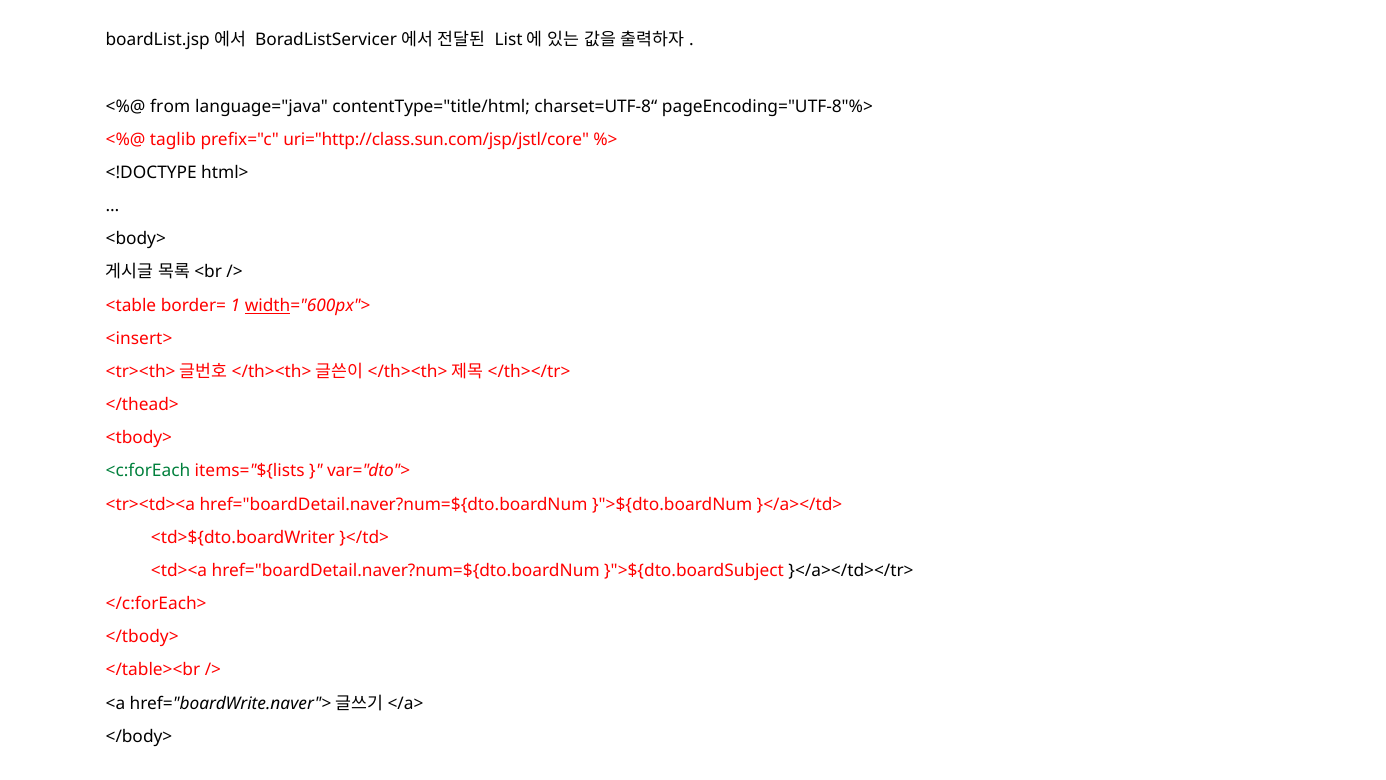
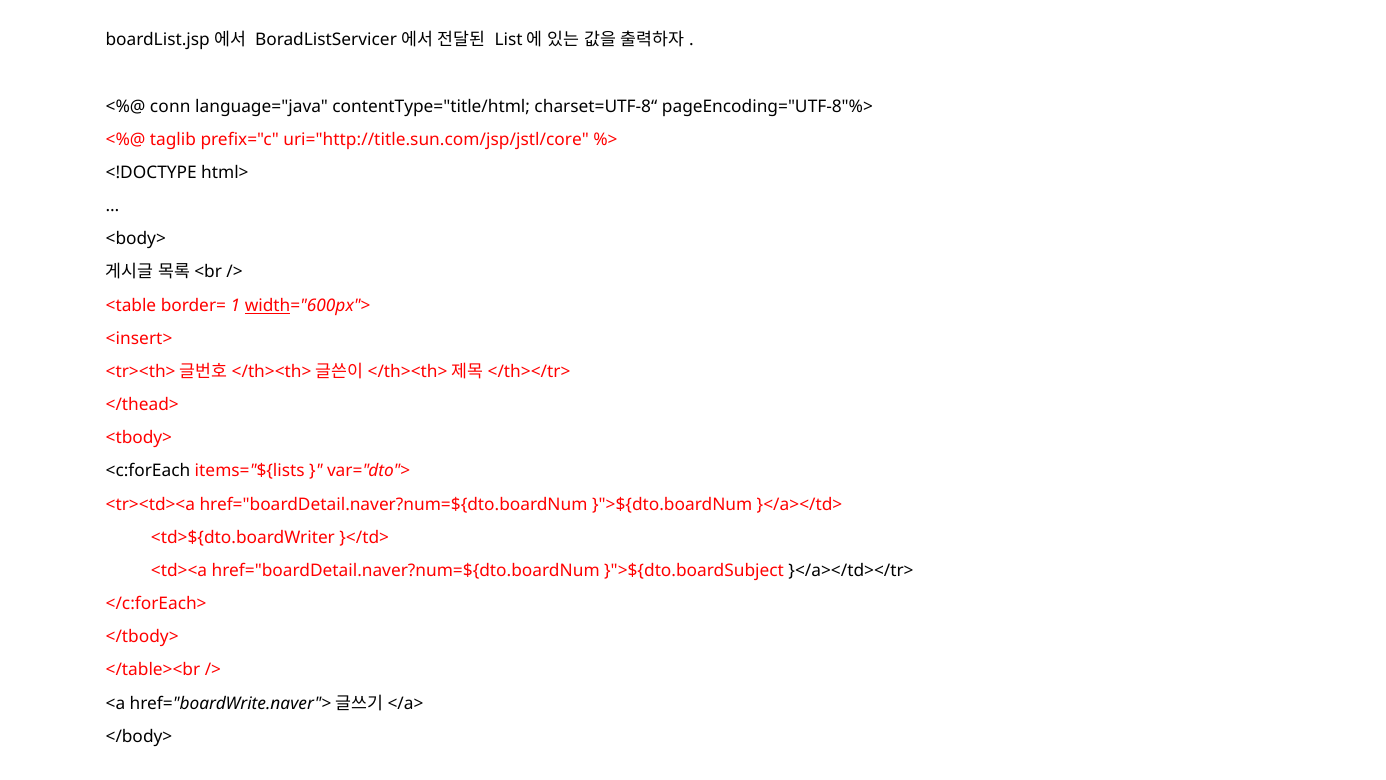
from: from -> conn
uri="http://class.sun.com/jsp/jstl/core: uri="http://class.sun.com/jsp/jstl/core -> uri="http://title.sun.com/jsp/jstl/core
<c:forEach colour: green -> black
